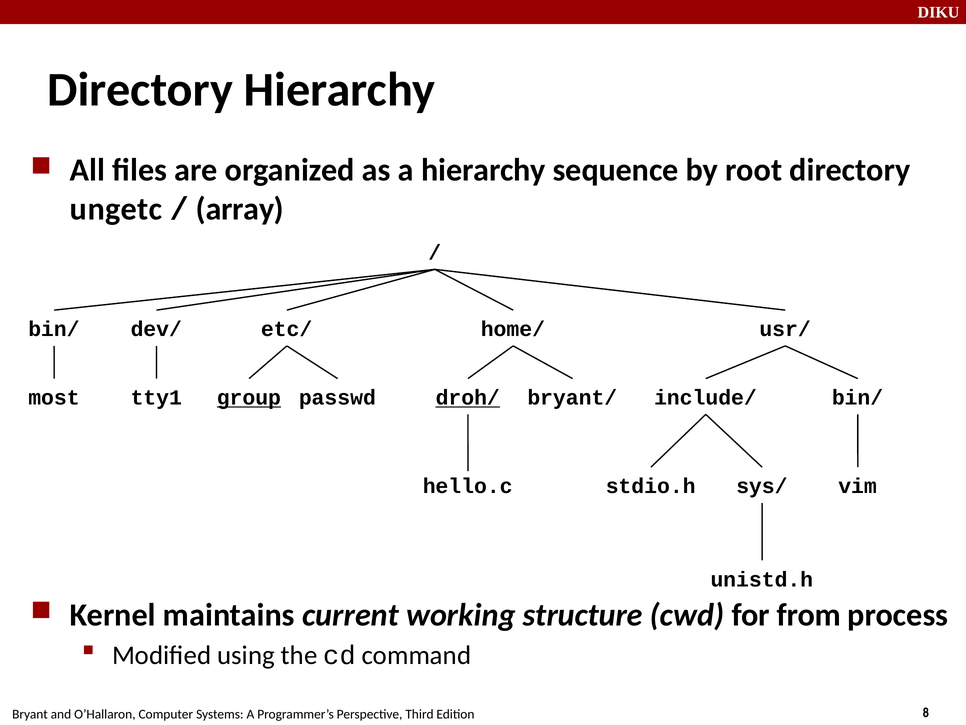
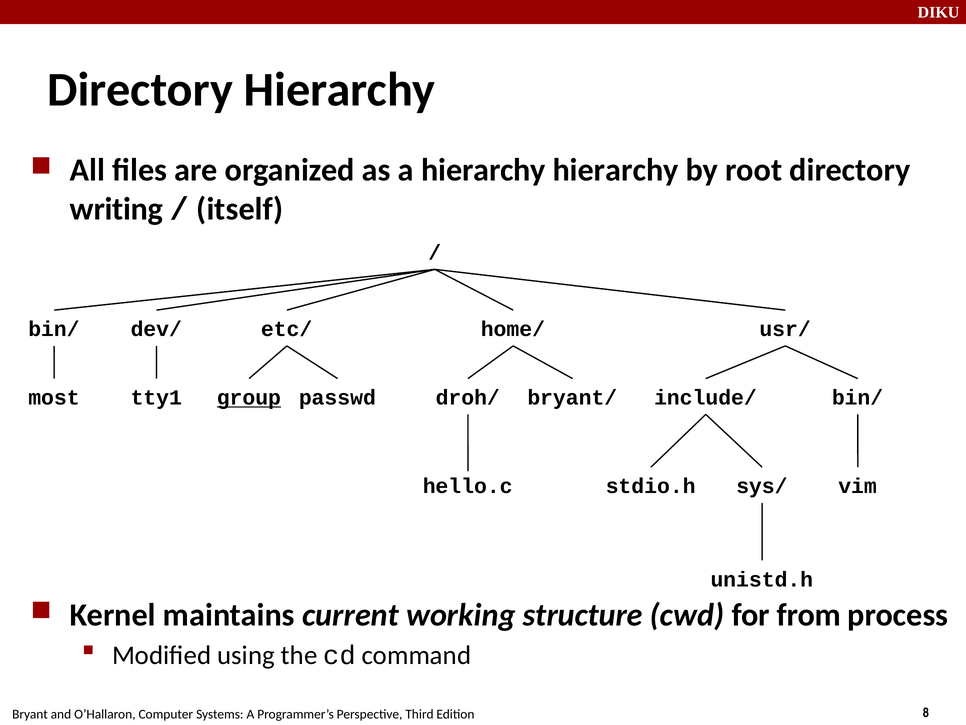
hierarchy sequence: sequence -> hierarchy
ungetc: ungetc -> writing
array: array -> itself
droh/ underline: present -> none
